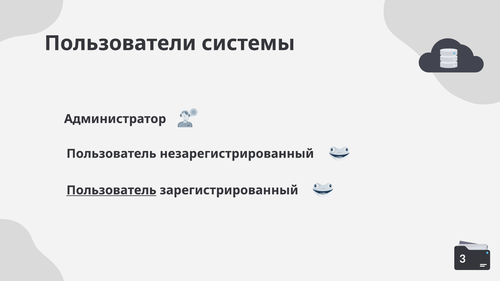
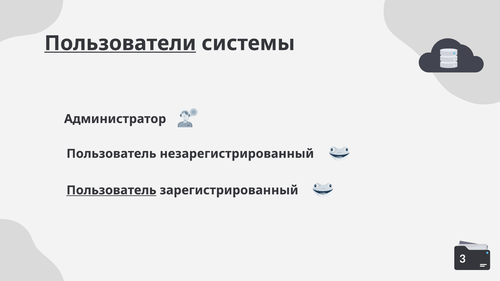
Пользователи underline: none -> present
